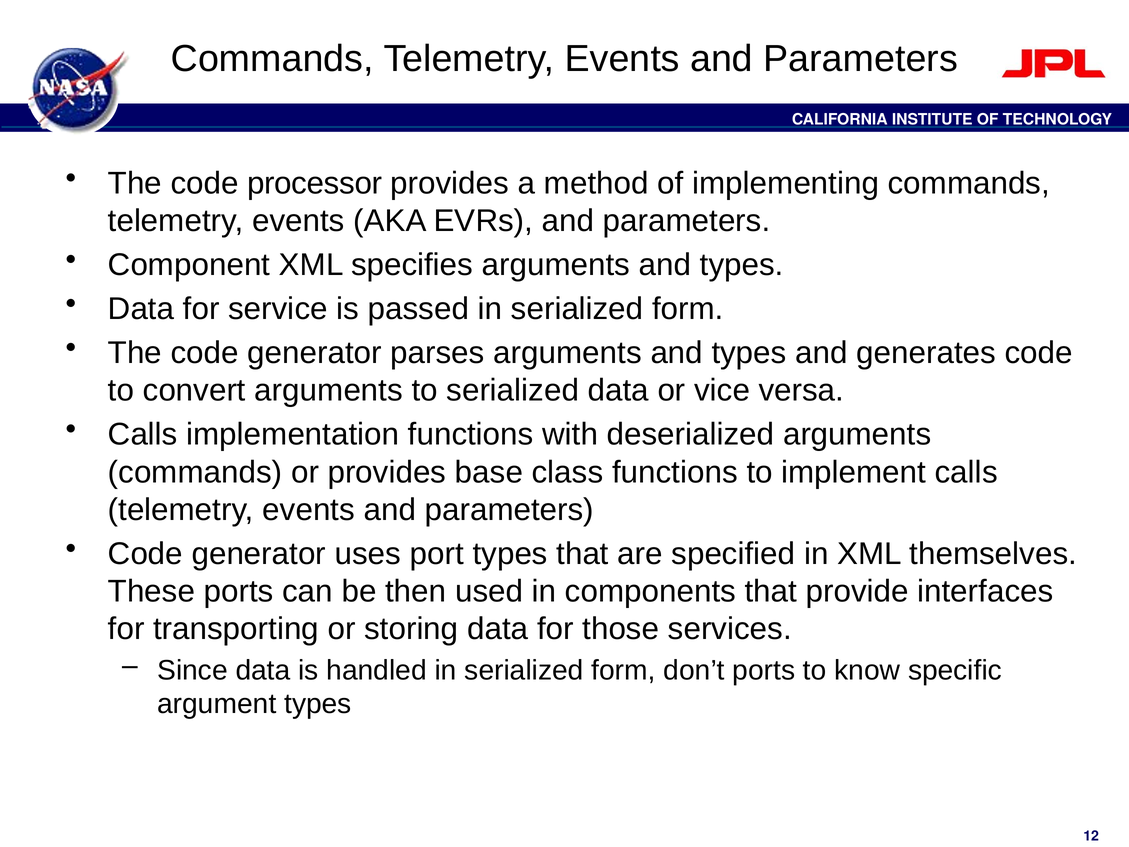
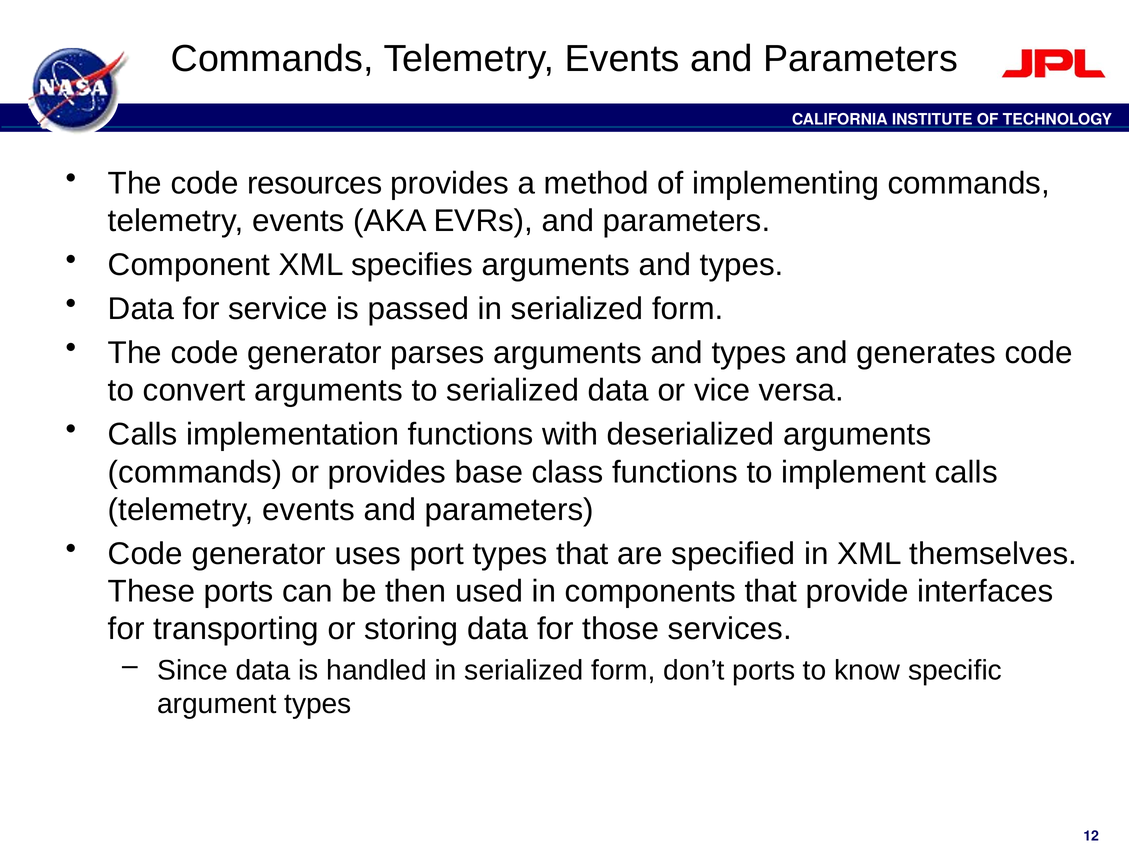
processor: processor -> resources
